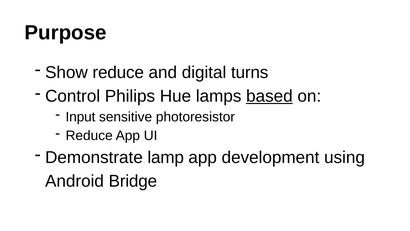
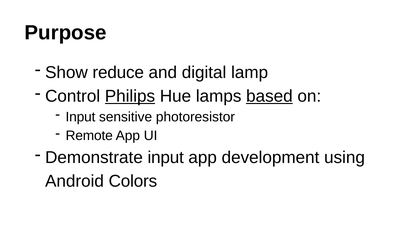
turns: turns -> lamp
Philips underline: none -> present
Reduce at (89, 136): Reduce -> Remote
Demonstrate lamp: lamp -> input
Bridge: Bridge -> Colors
